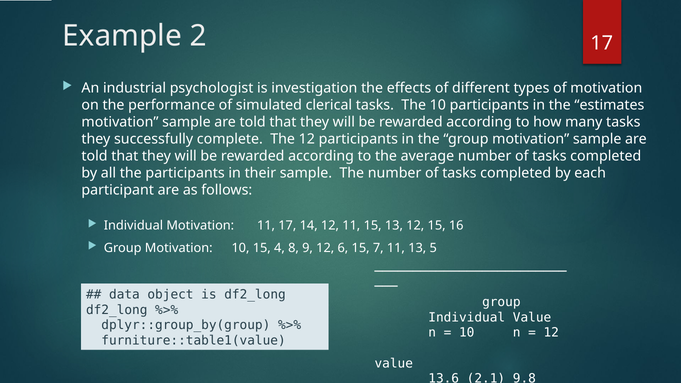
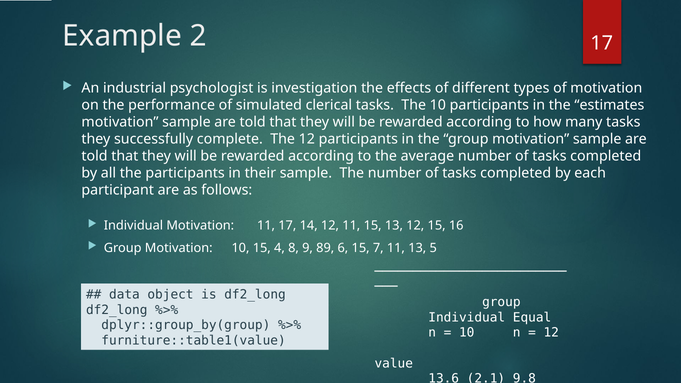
9 12: 12 -> 89
Individual Value: Value -> Equal
